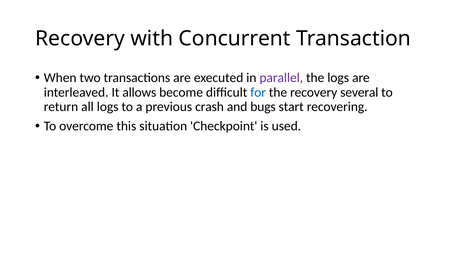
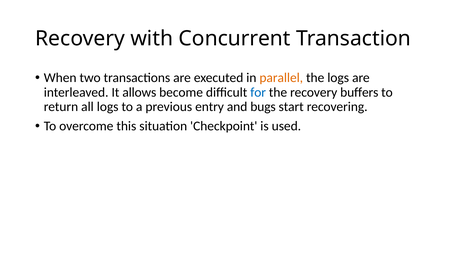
parallel colour: purple -> orange
several: several -> buffers
crash: crash -> entry
